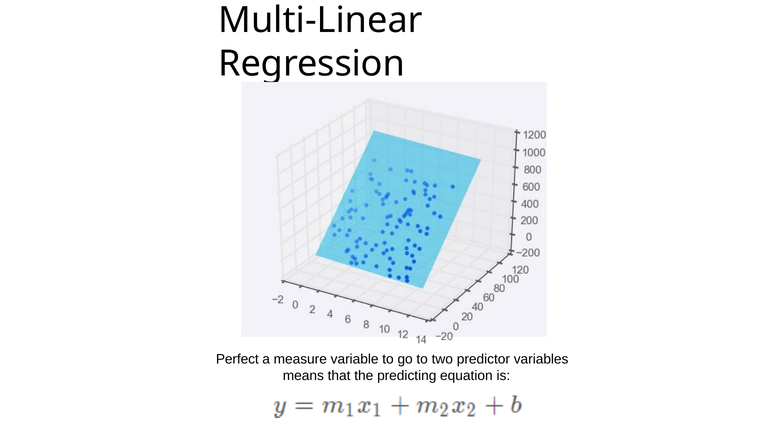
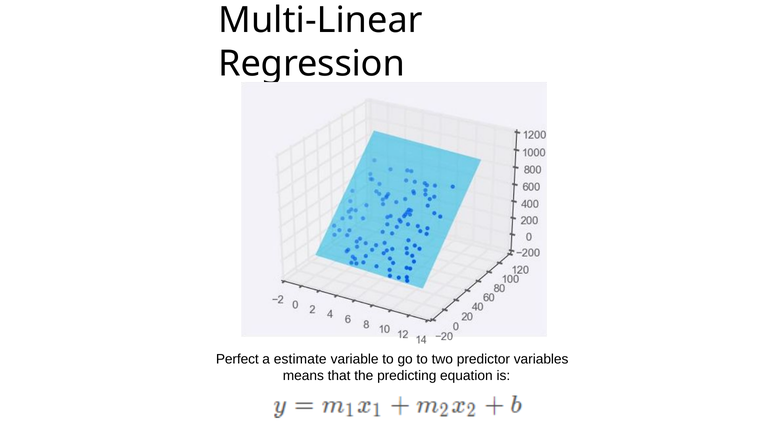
measure: measure -> estimate
